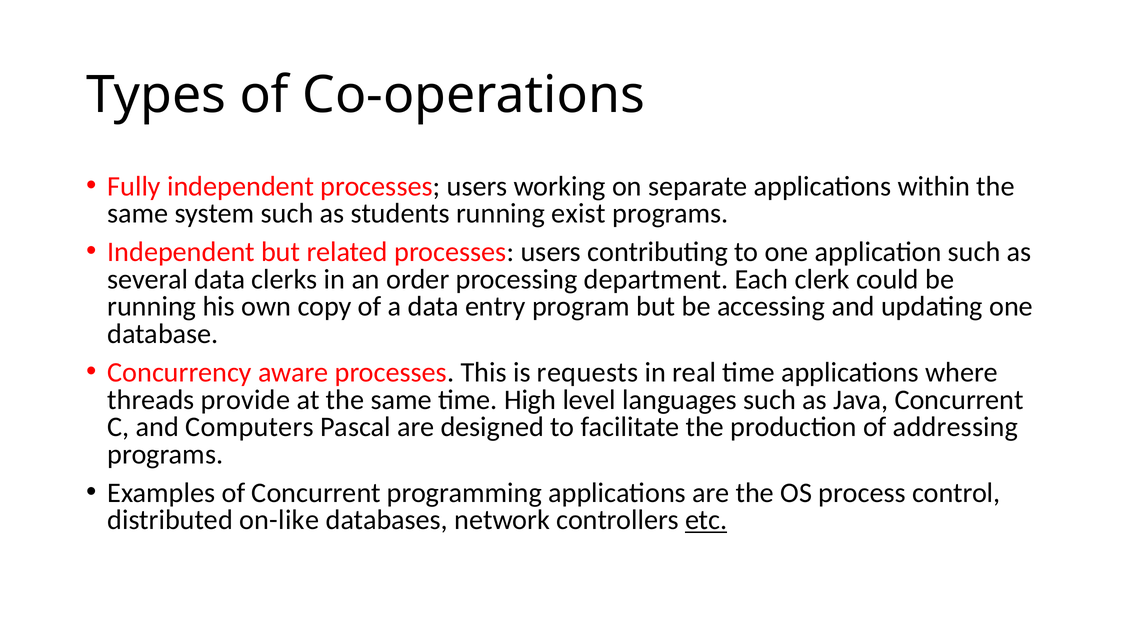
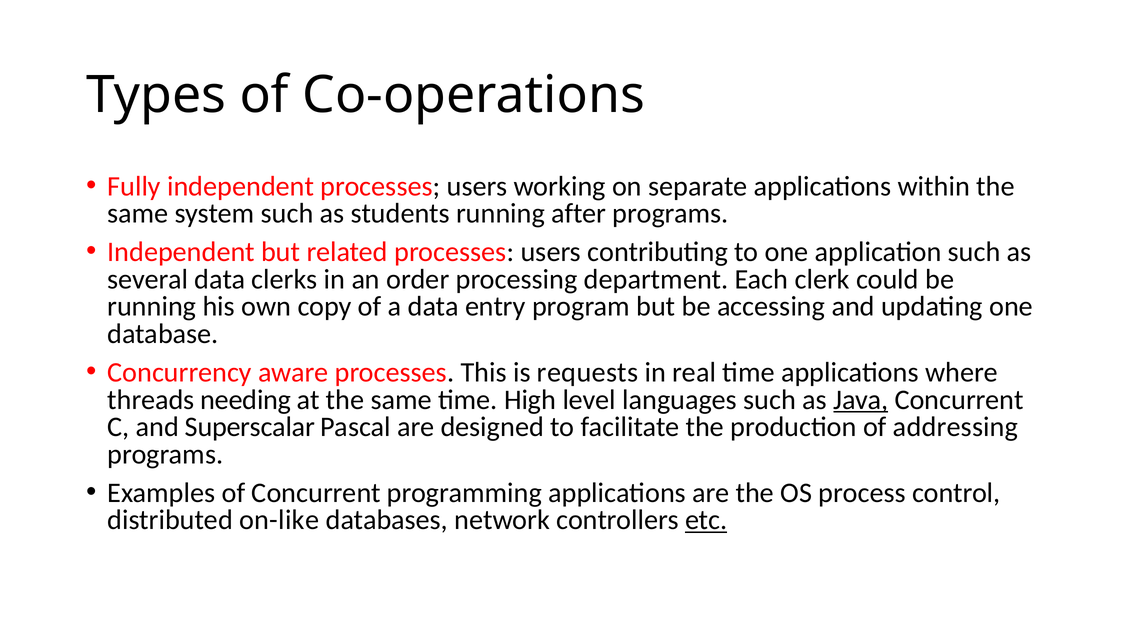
exist: exist -> after
provide: provide -> needing
Java underline: none -> present
Computers: Computers -> Superscalar
